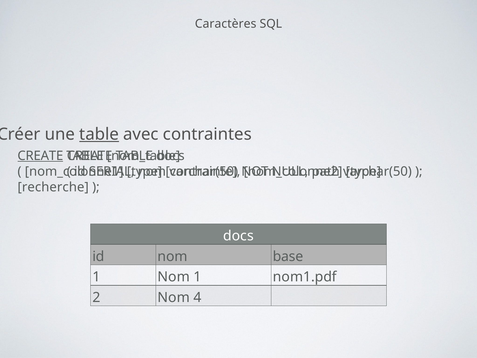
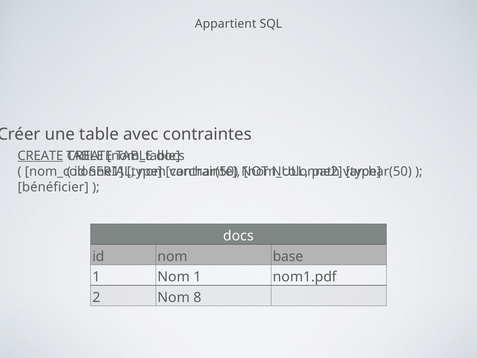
Caractères: Caractères -> Appartient
table at (99, 134) underline: present -> none
recherche: recherche -> bénéficier
4: 4 -> 8
